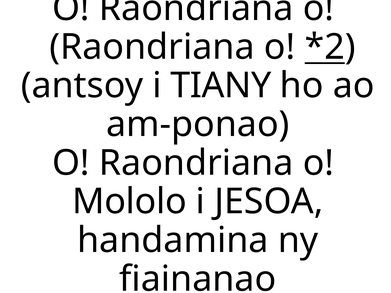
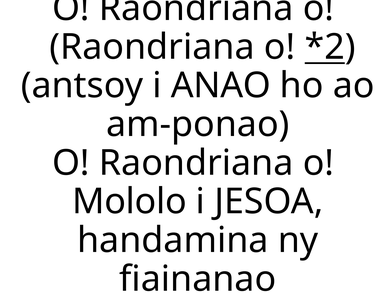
TIANY: TIANY -> ANAO
